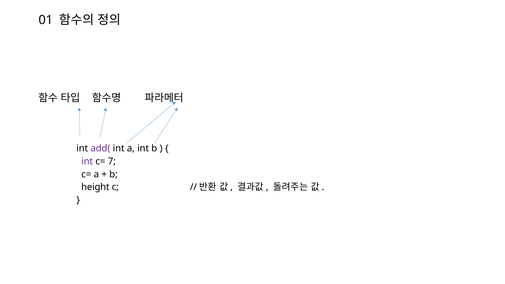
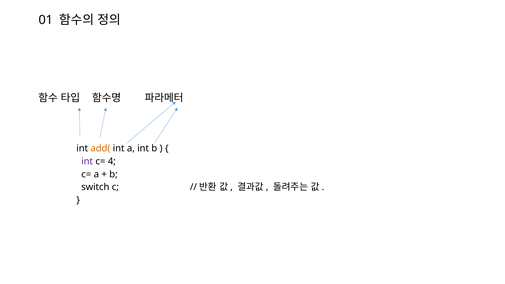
add( colour: purple -> orange
7: 7 -> 4
height: height -> switch
